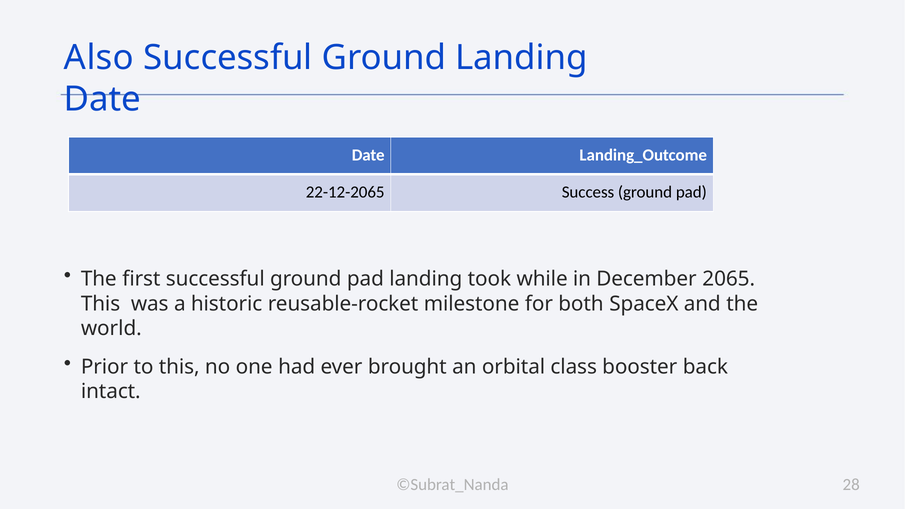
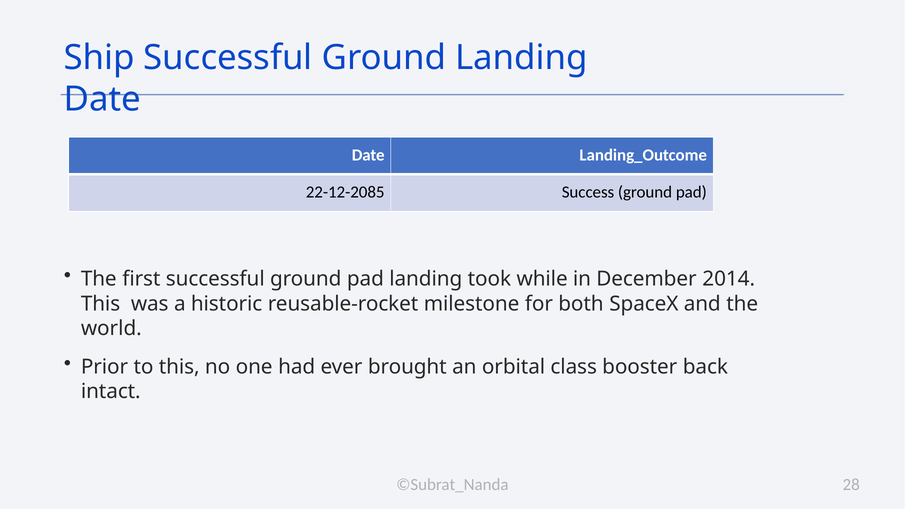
Also: Also -> Ship
22-12-2065: 22-12-2065 -> 22-12-2085
2065: 2065 -> 2014
